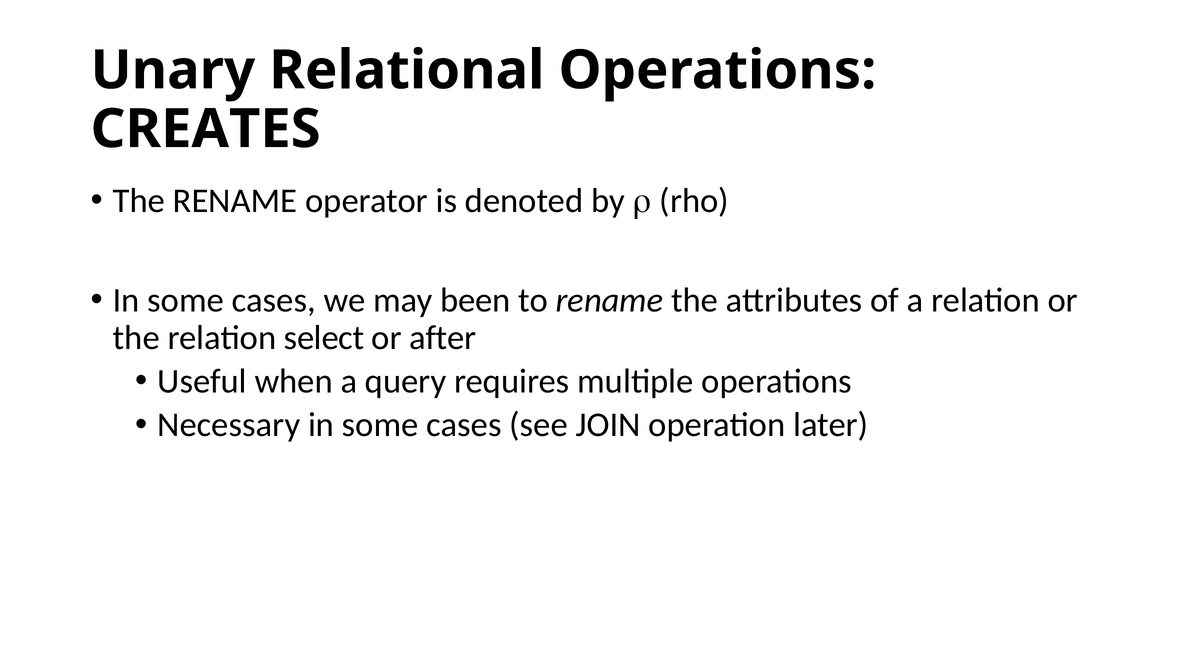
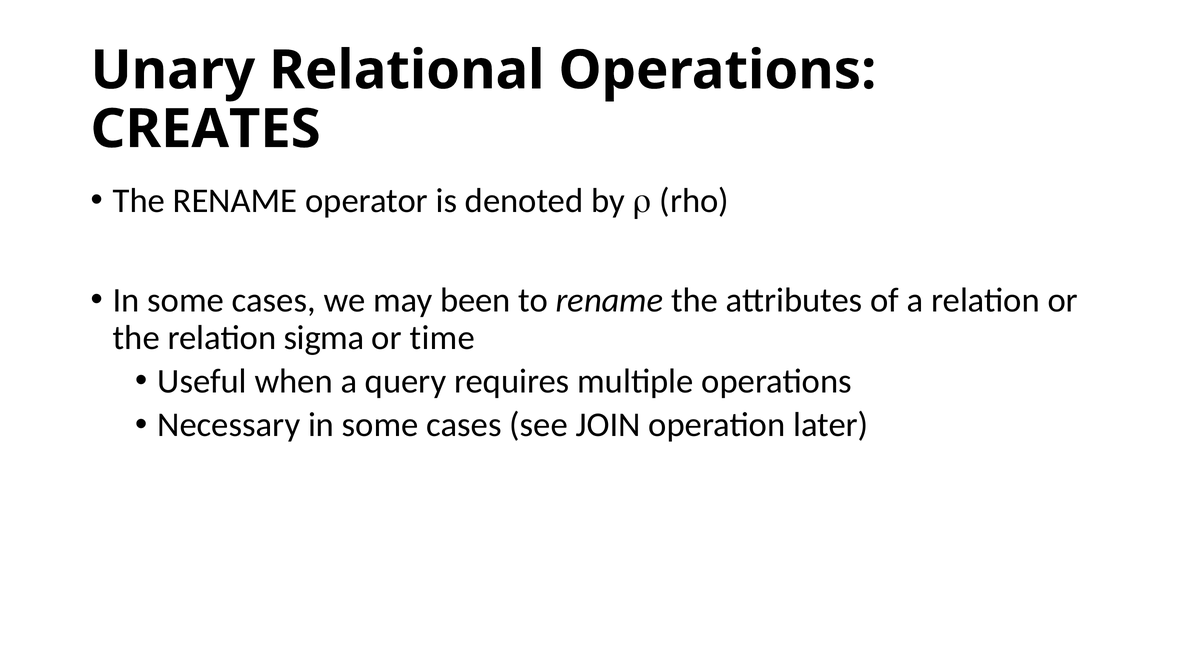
select: select -> sigma
after: after -> time
